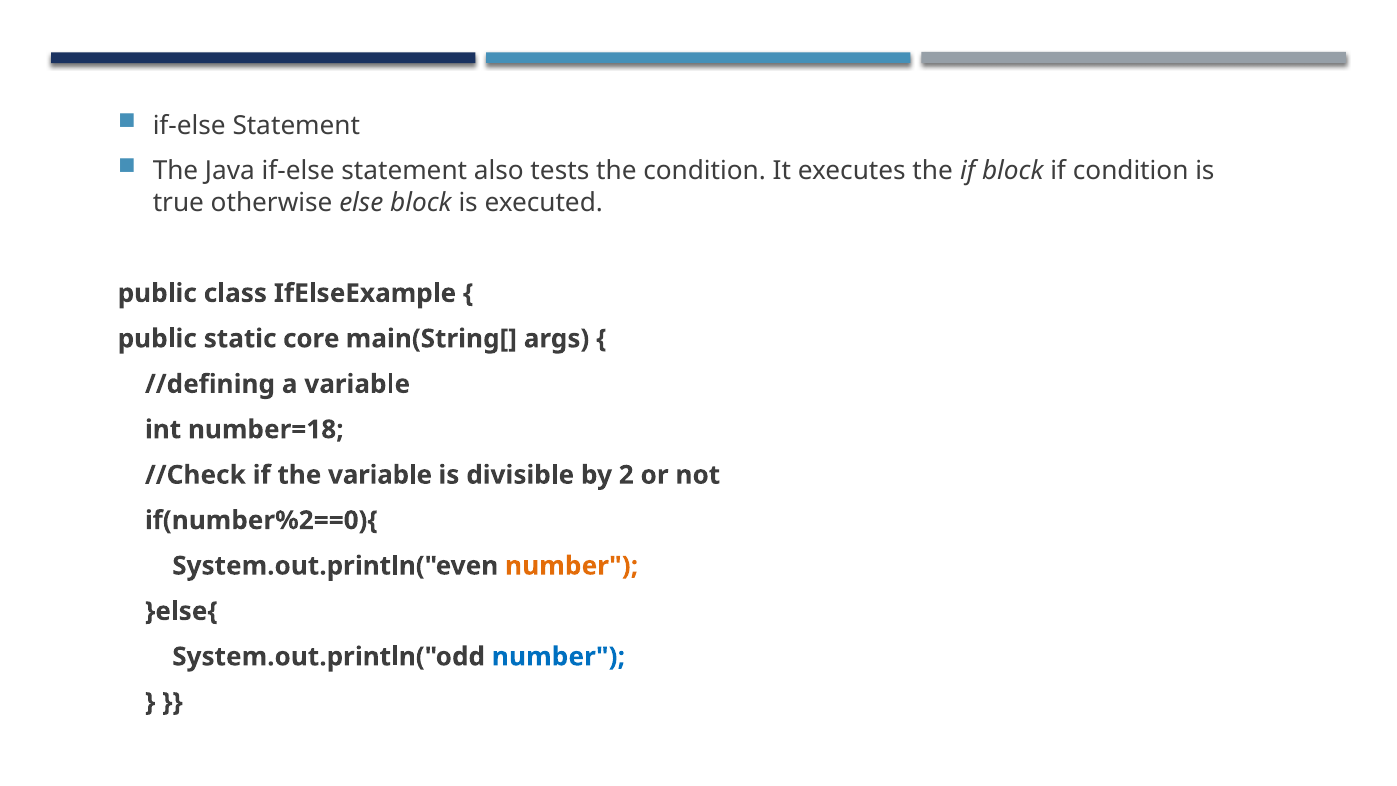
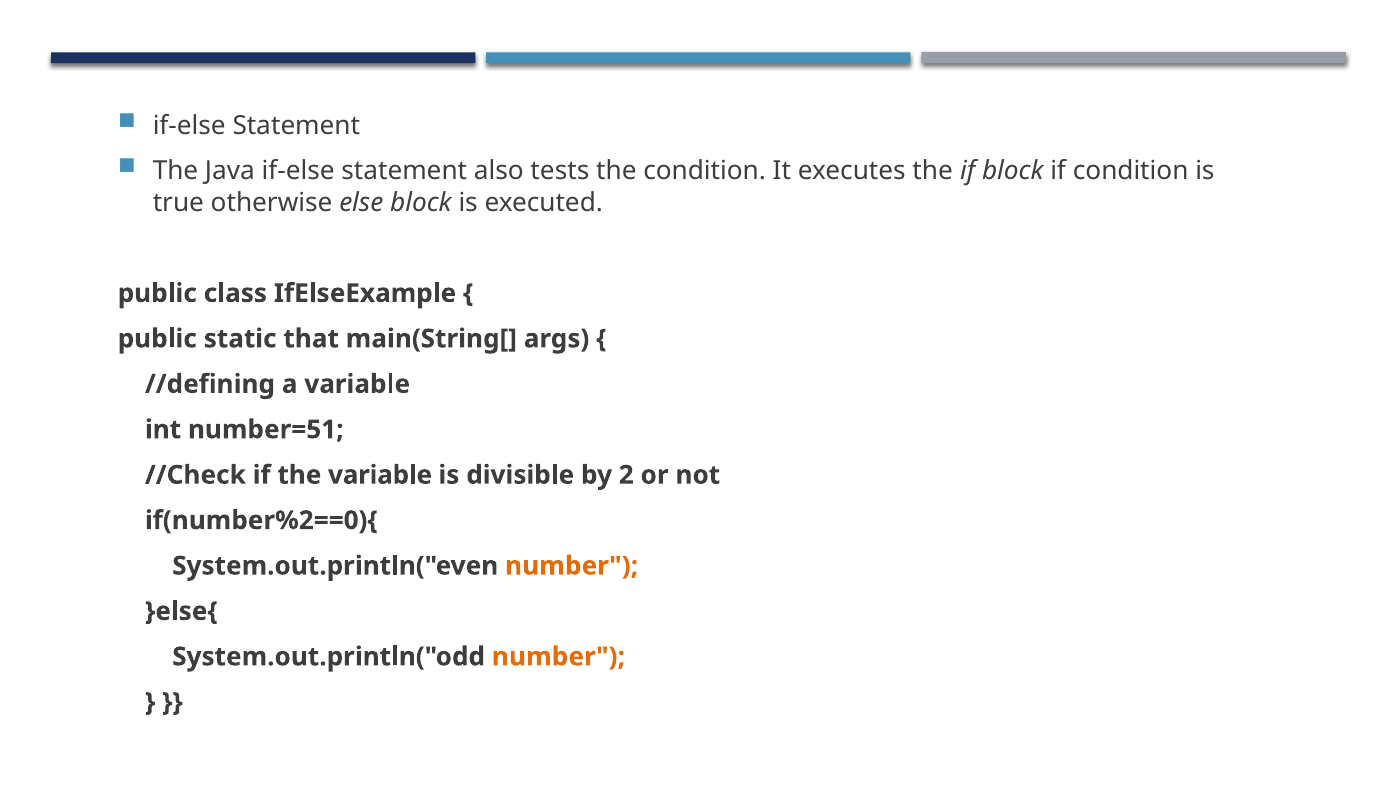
core: core -> that
number=18: number=18 -> number=51
number at (558, 657) colour: blue -> orange
